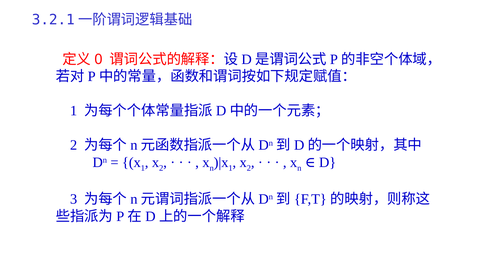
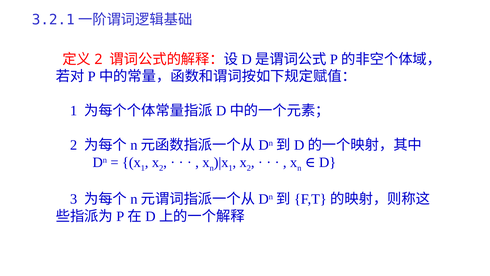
0 at (98, 59): 0 -> 2
